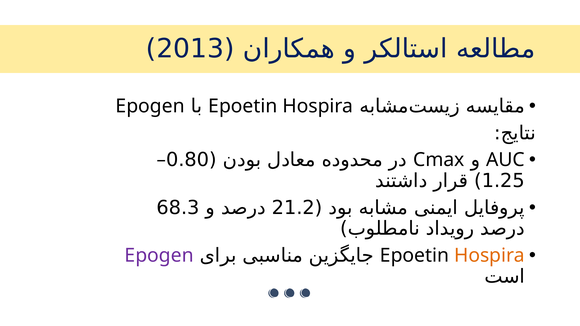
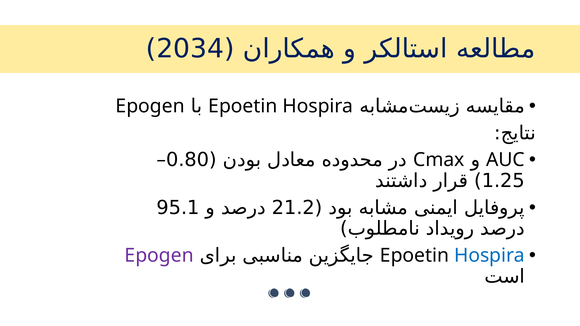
2013: 2013 -> 2034
68.3: 68.3 -> 95.1
Hospira at (489, 256) colour: orange -> blue
